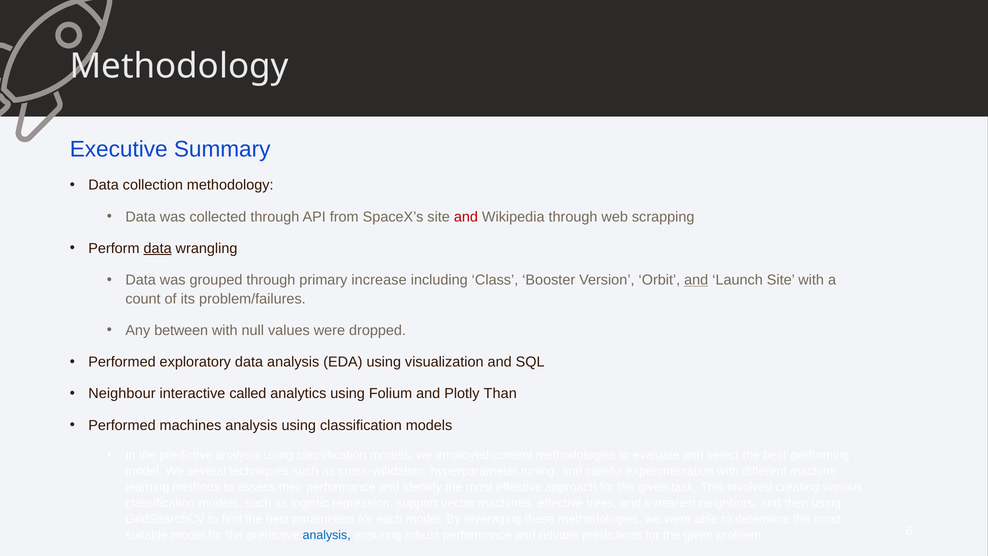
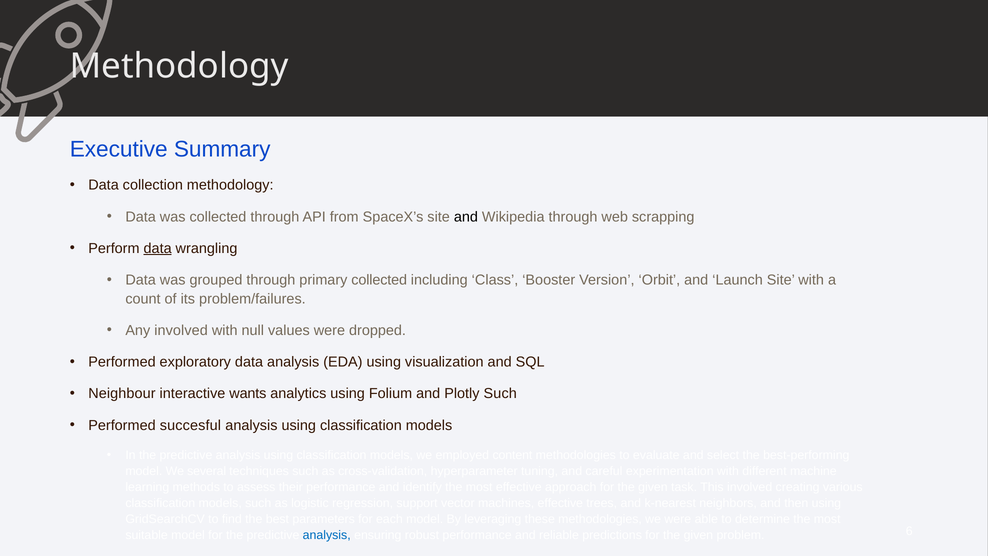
and at (466, 217) colour: red -> black
primary increase: increase -> collected
and at (696, 280) underline: present -> none
Any between: between -> involved
called: called -> wants
Plotly Than: Than -> Such
Performed machines: machines -> succesful
